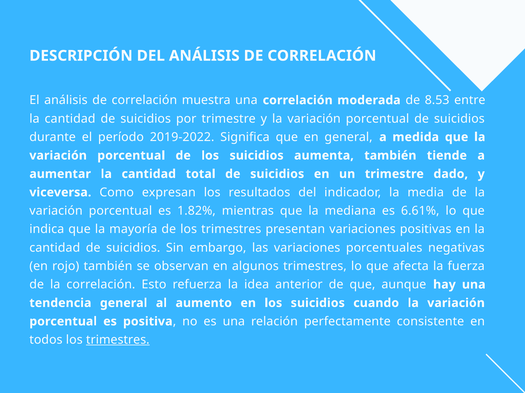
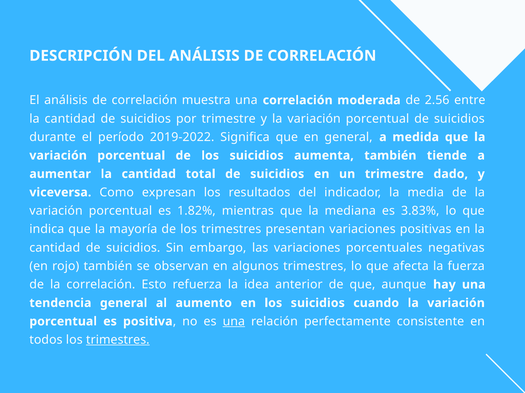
8.53: 8.53 -> 2.56
6.61%: 6.61% -> 3.83%
una at (234, 322) underline: none -> present
